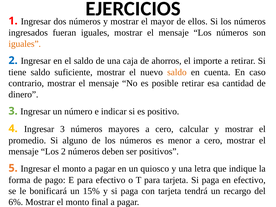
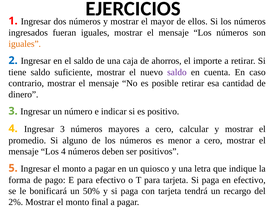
saldo at (177, 72) colour: orange -> purple
Los 2: 2 -> 4
15%: 15% -> 50%
6%: 6% -> 2%
